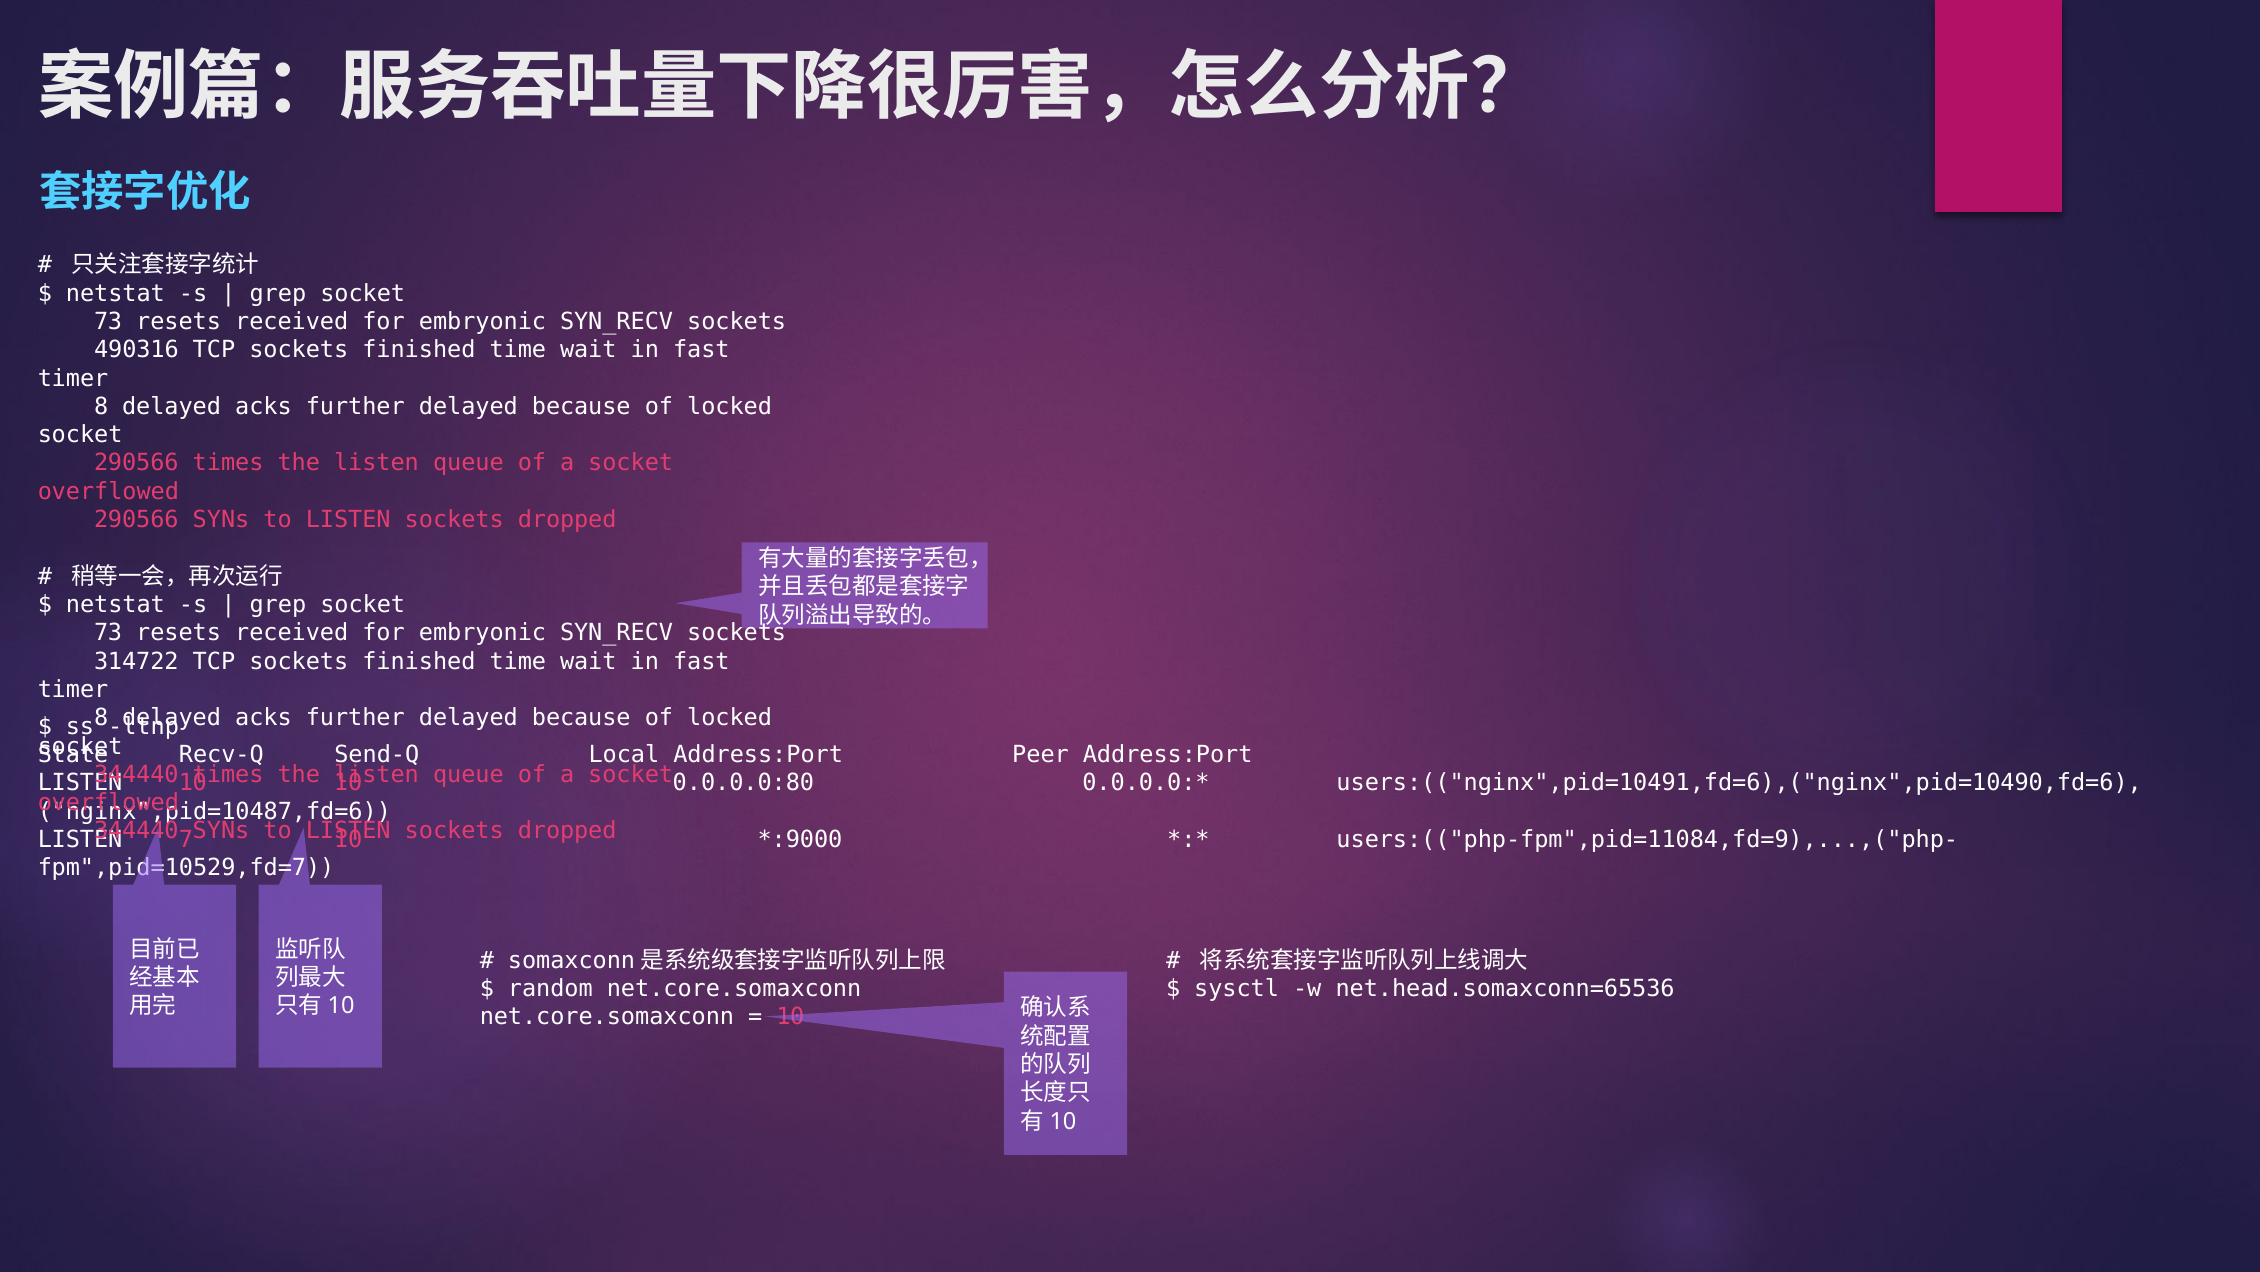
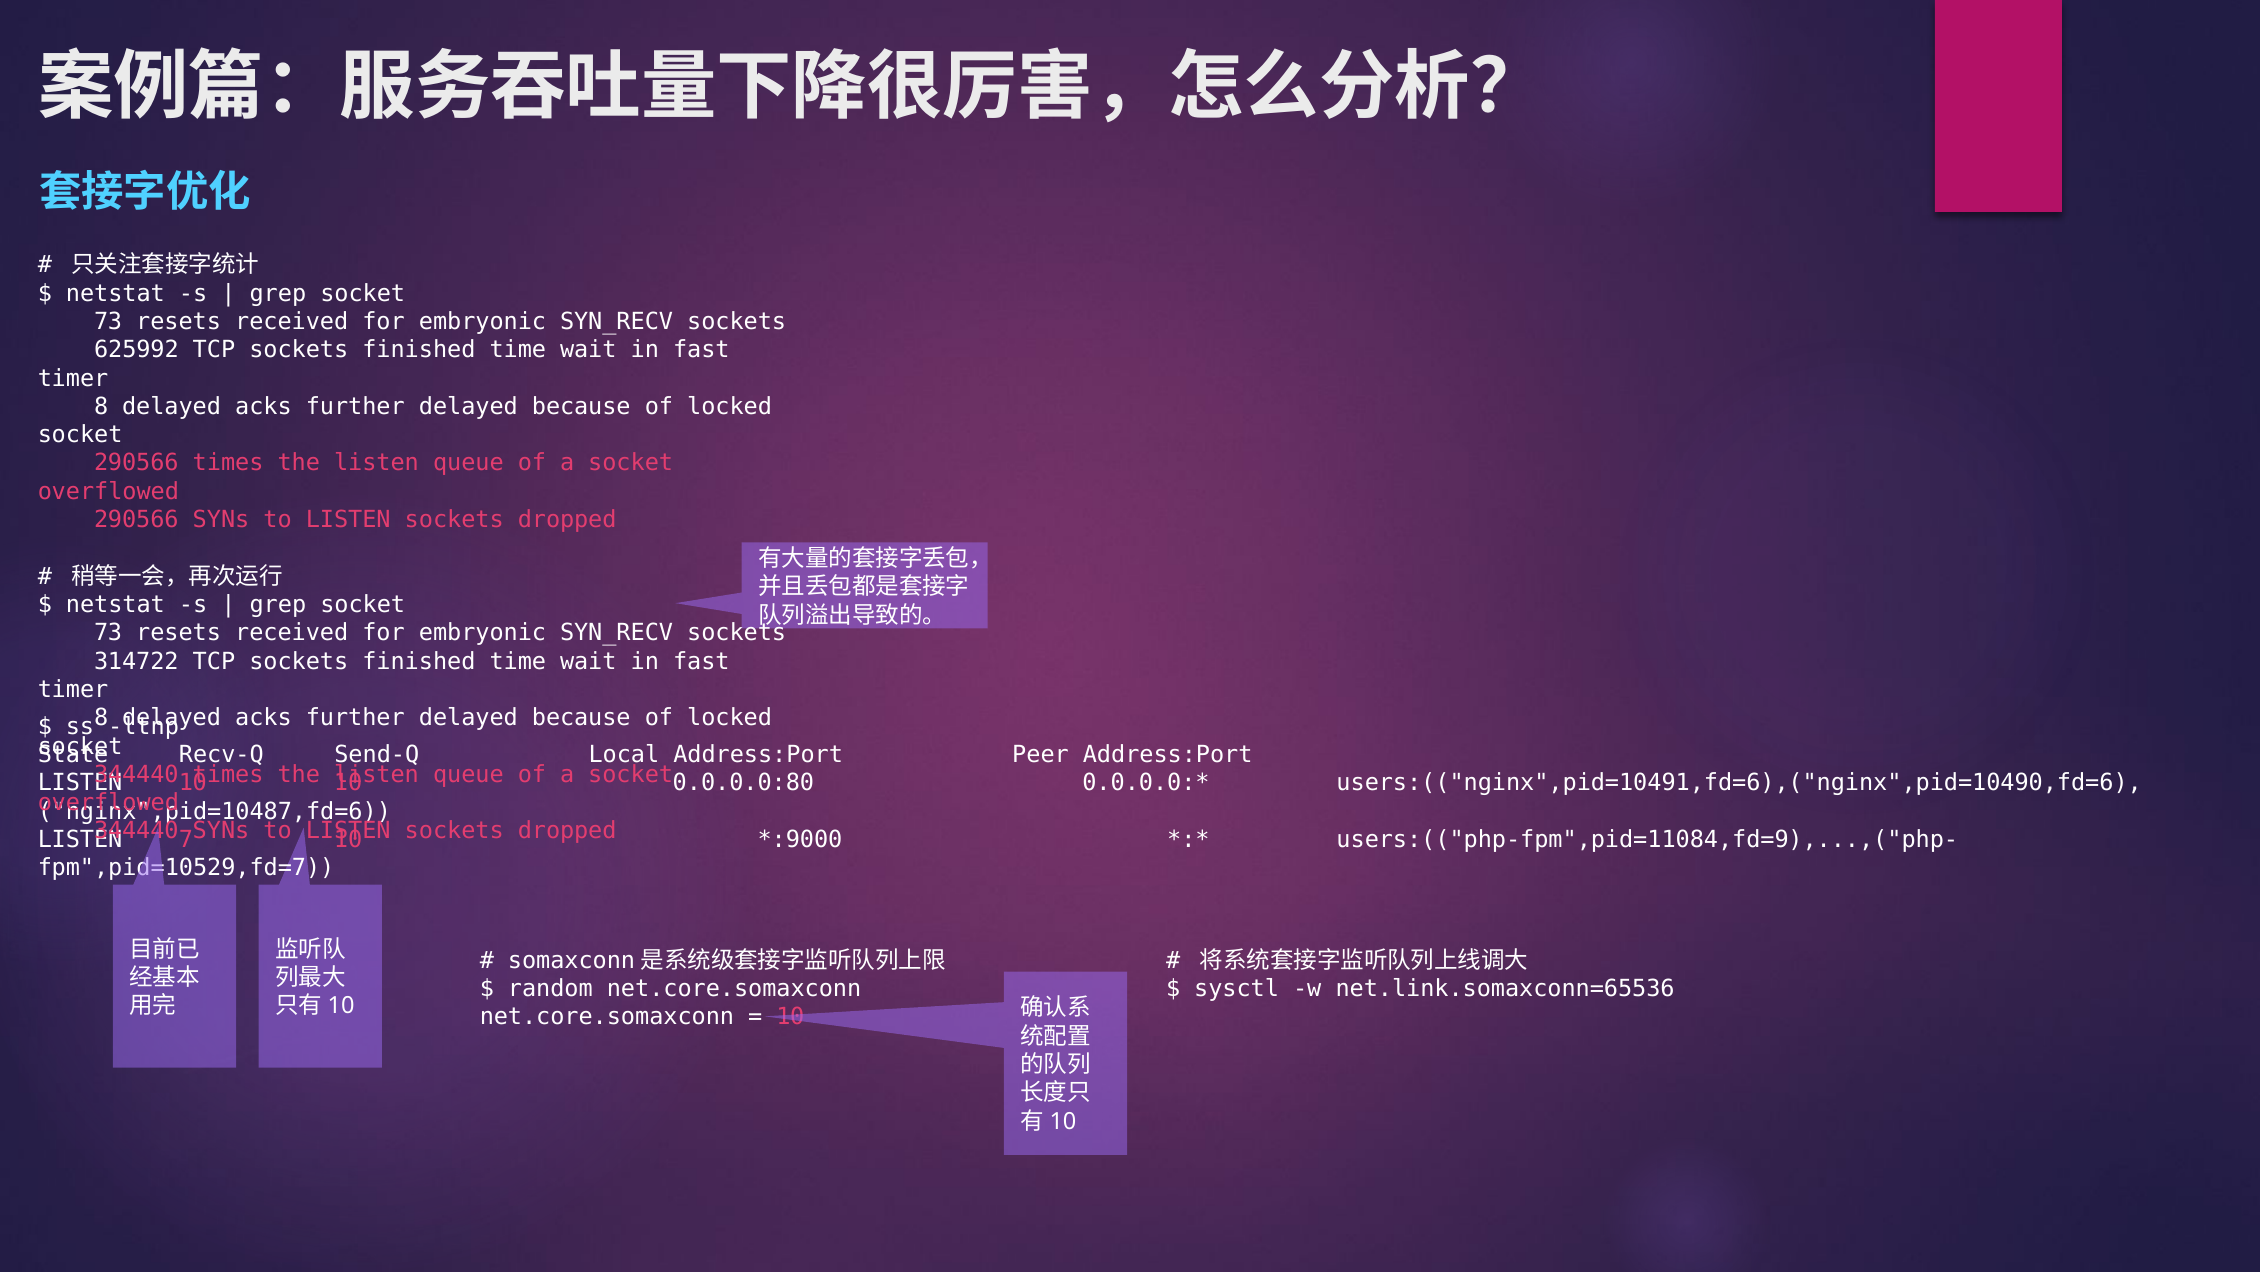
490316: 490316 -> 625992
net.head.somaxconn=65536: net.head.somaxconn=65536 -> net.link.somaxconn=65536
